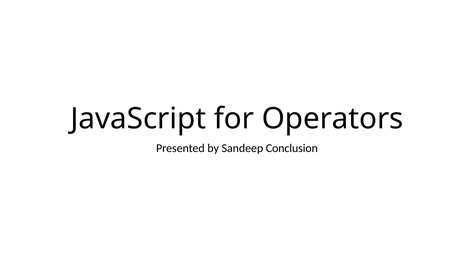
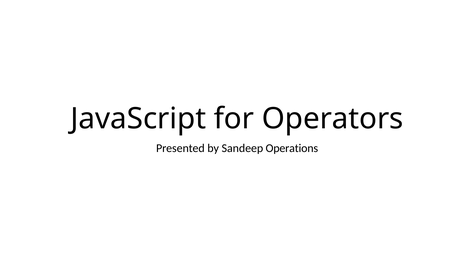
Conclusion: Conclusion -> Operations
